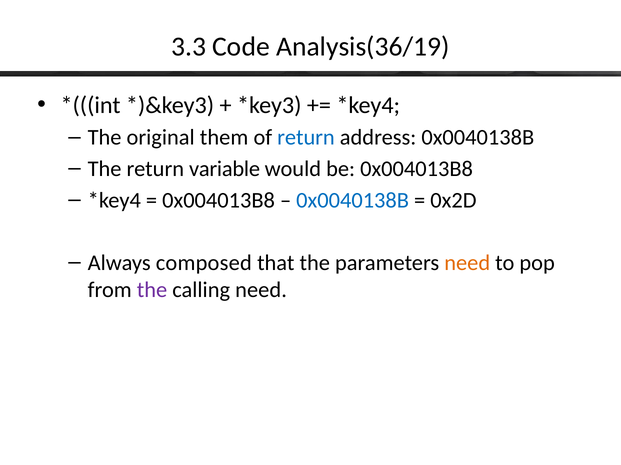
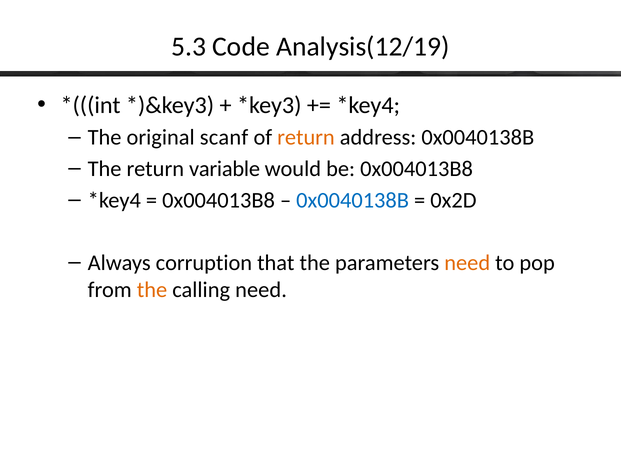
3.3: 3.3 -> 5.3
Analysis(36/19: Analysis(36/19 -> Analysis(12/19
them: them -> scanf
return at (306, 138) colour: blue -> orange
composed: composed -> corruption
the at (152, 290) colour: purple -> orange
